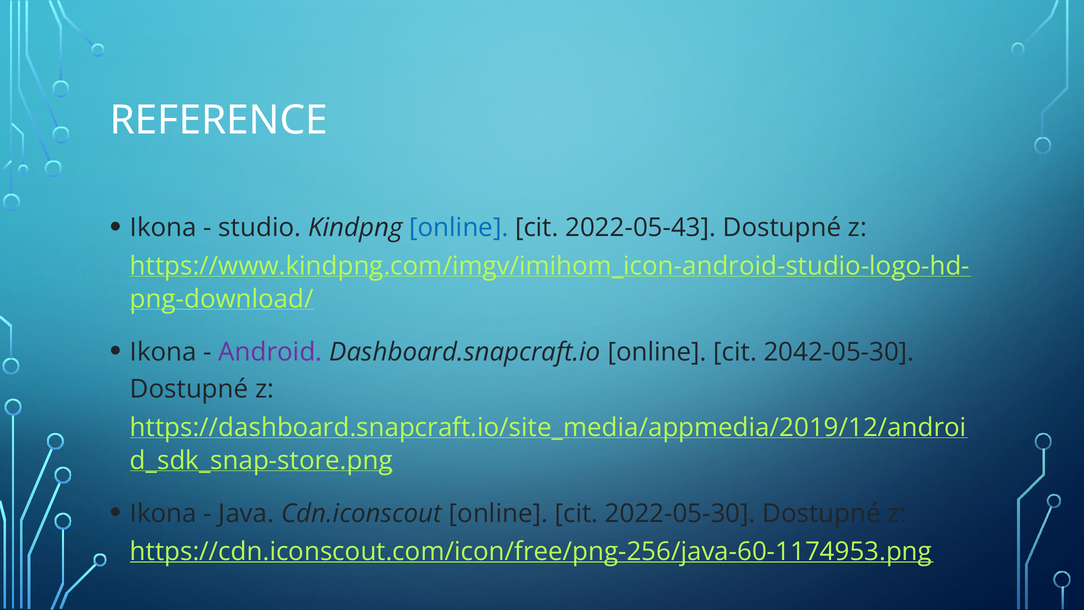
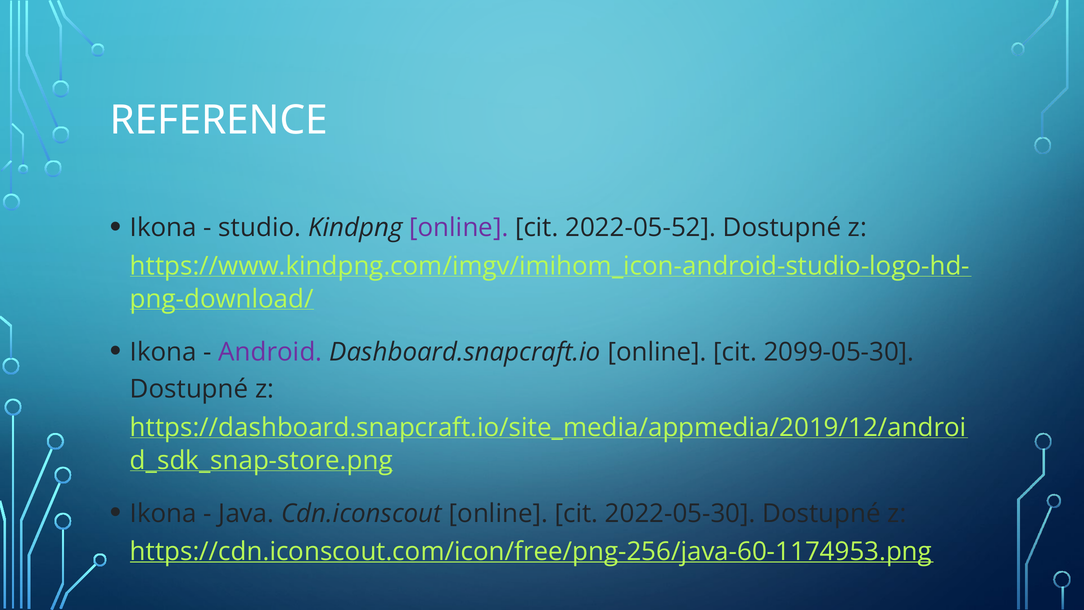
online at (459, 228) colour: blue -> purple
2022-05-43: 2022-05-43 -> 2022-05-52
2042-05-30: 2042-05-30 -> 2099-05-30
